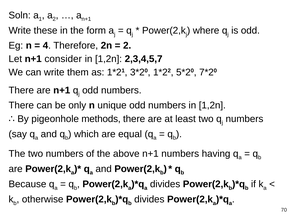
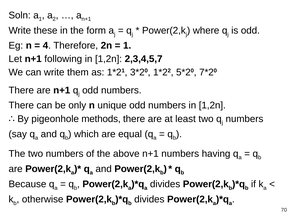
2 at (127, 46): 2 -> 1
consider: consider -> following
